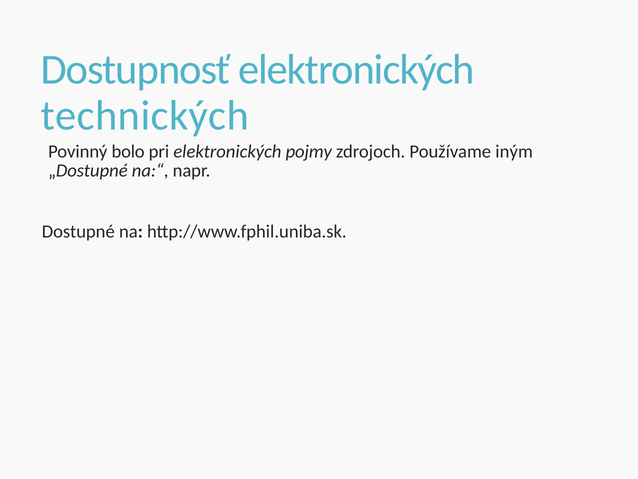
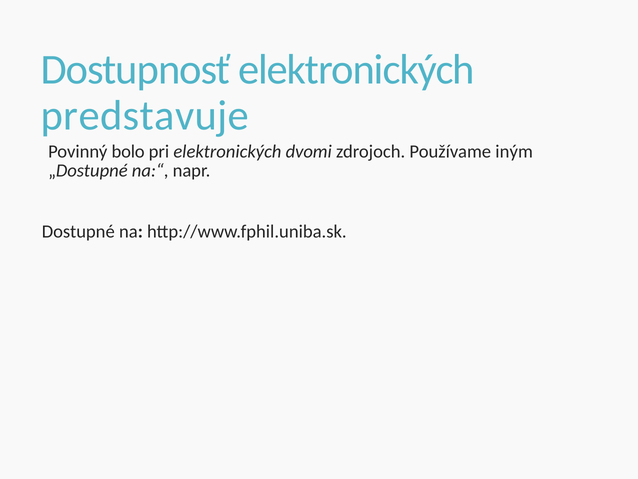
technických: technických -> predstavuje
pojmy: pojmy -> dvomi
